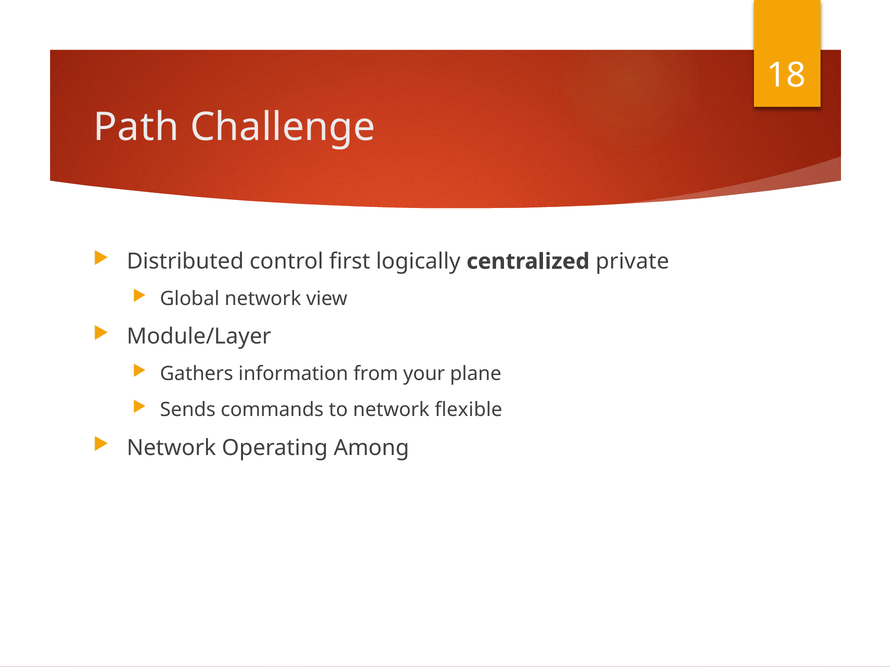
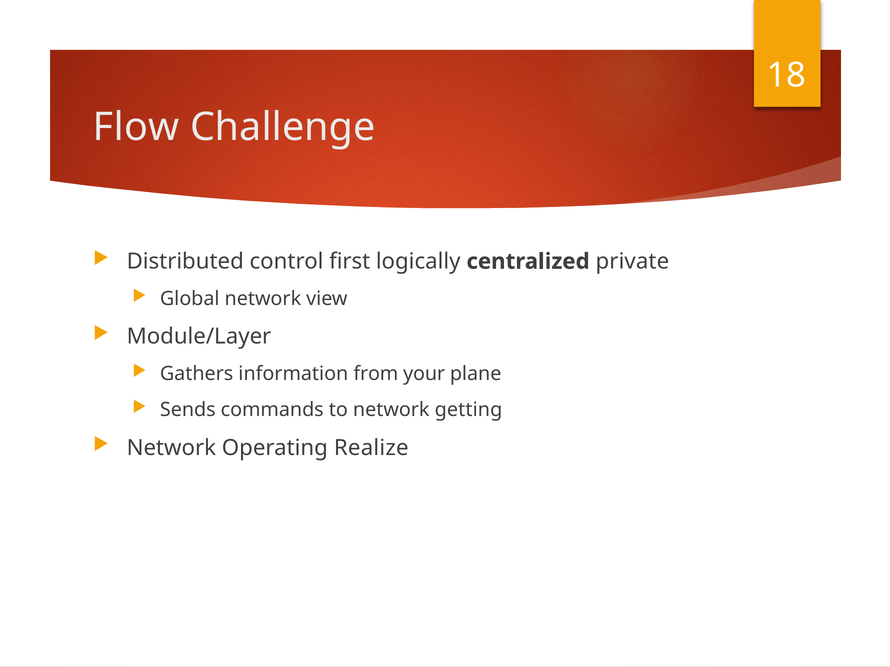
Path: Path -> Flow
flexible: flexible -> getting
Among: Among -> Realize
